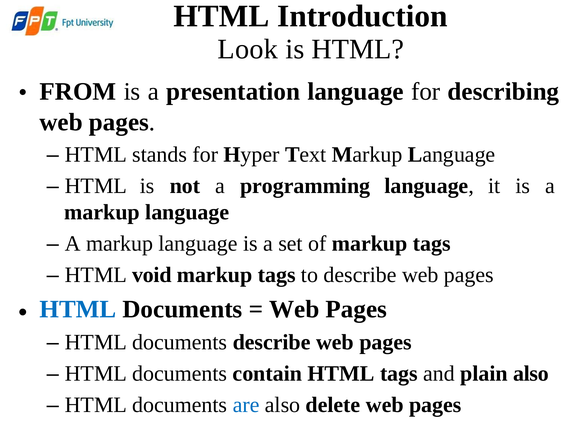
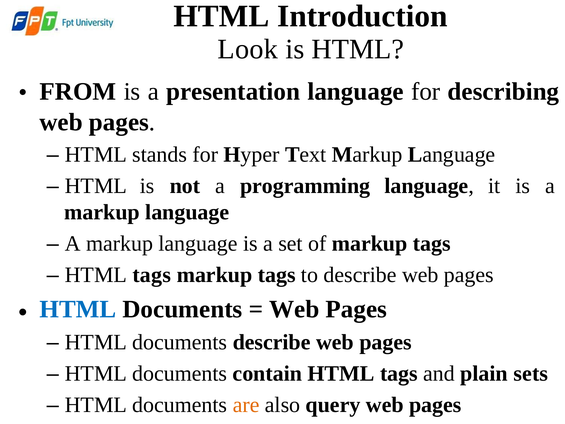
void at (152, 275): void -> tags
plain also: also -> sets
are colour: blue -> orange
delete: delete -> query
